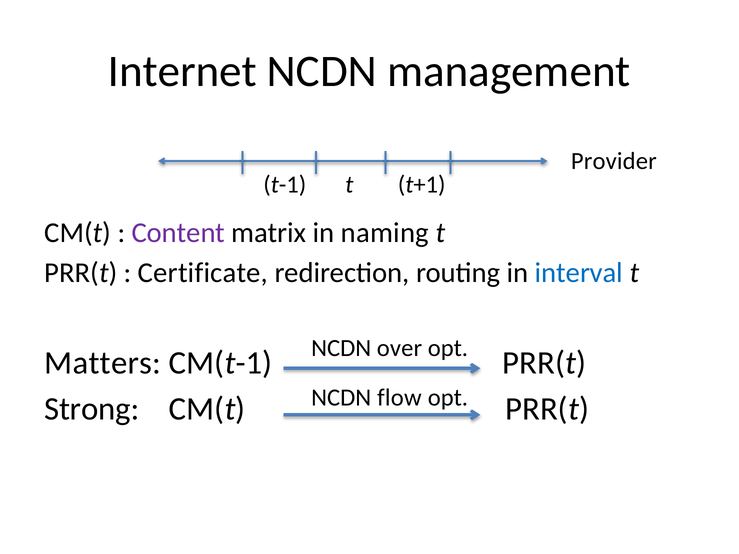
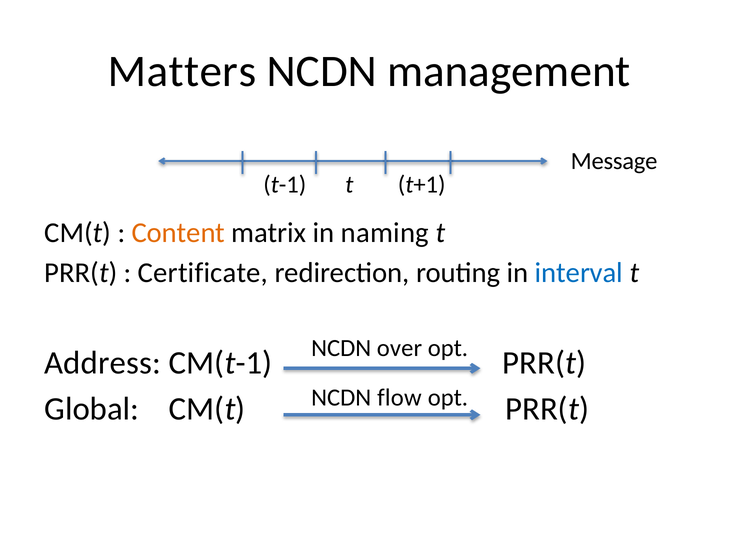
Internet: Internet -> Matters
Provider: Provider -> Message
Content colour: purple -> orange
Matters: Matters -> Address
Strong: Strong -> Global
